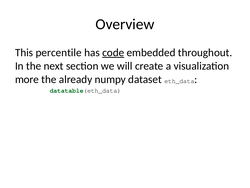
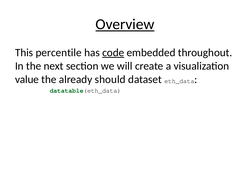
Overview underline: none -> present
more: more -> value
numpy: numpy -> should
